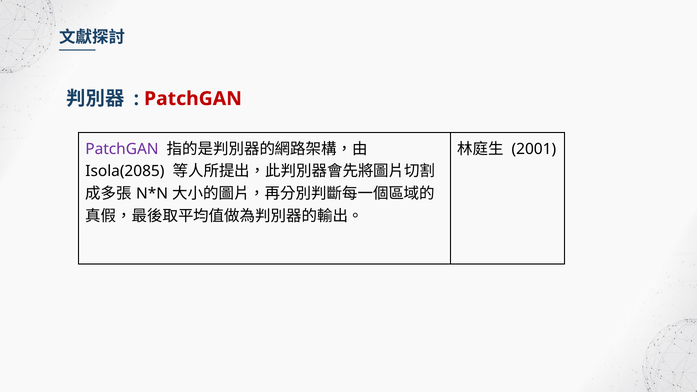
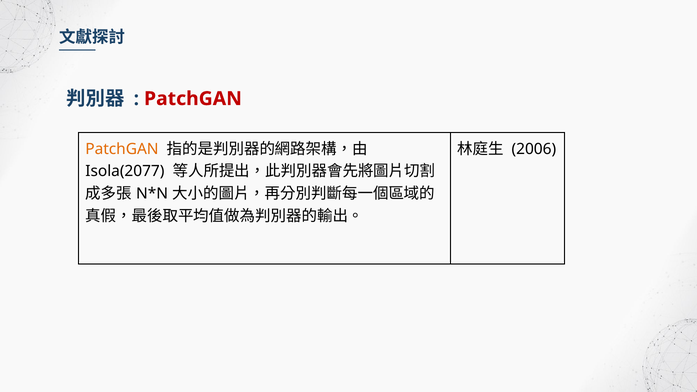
2001: 2001 -> 2006
PatchGAN at (122, 149) colour: purple -> orange
Isola(2085: Isola(2085 -> Isola(2077
